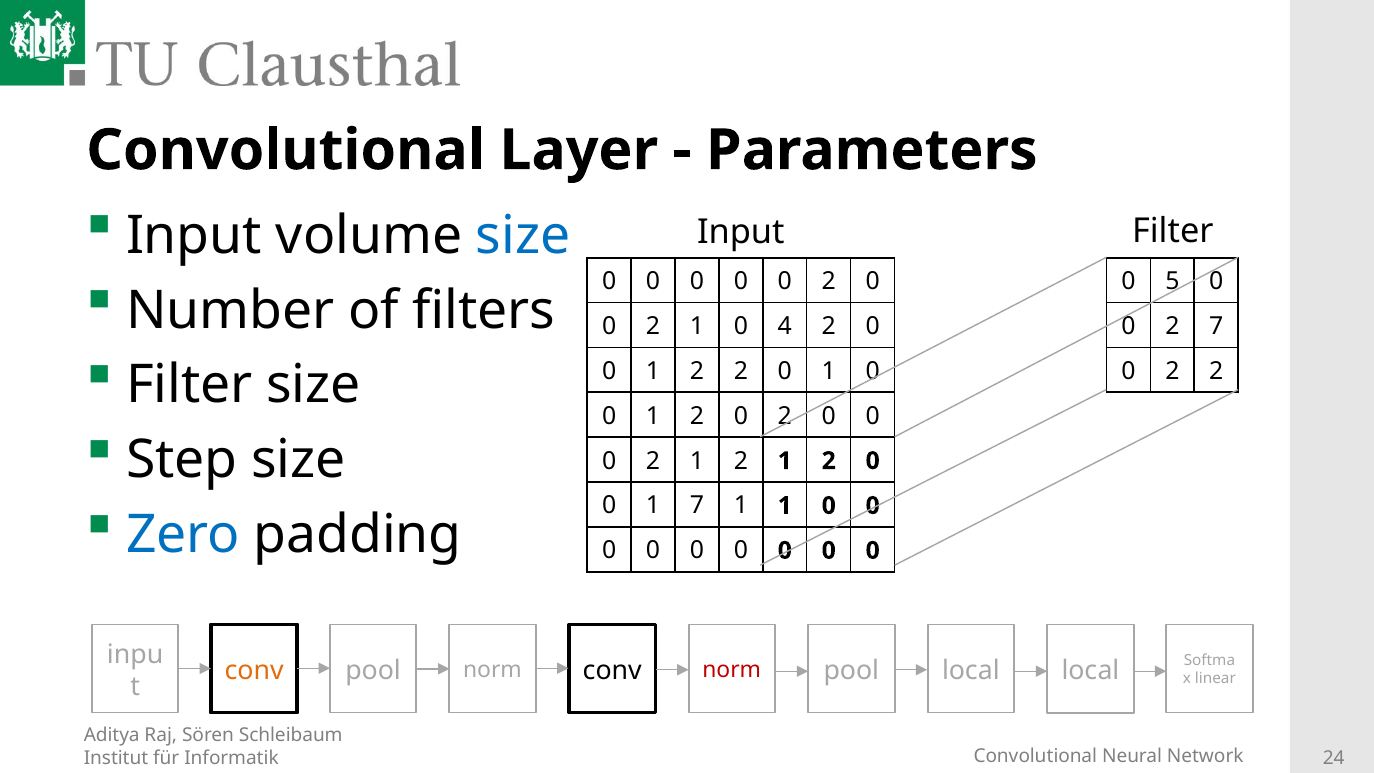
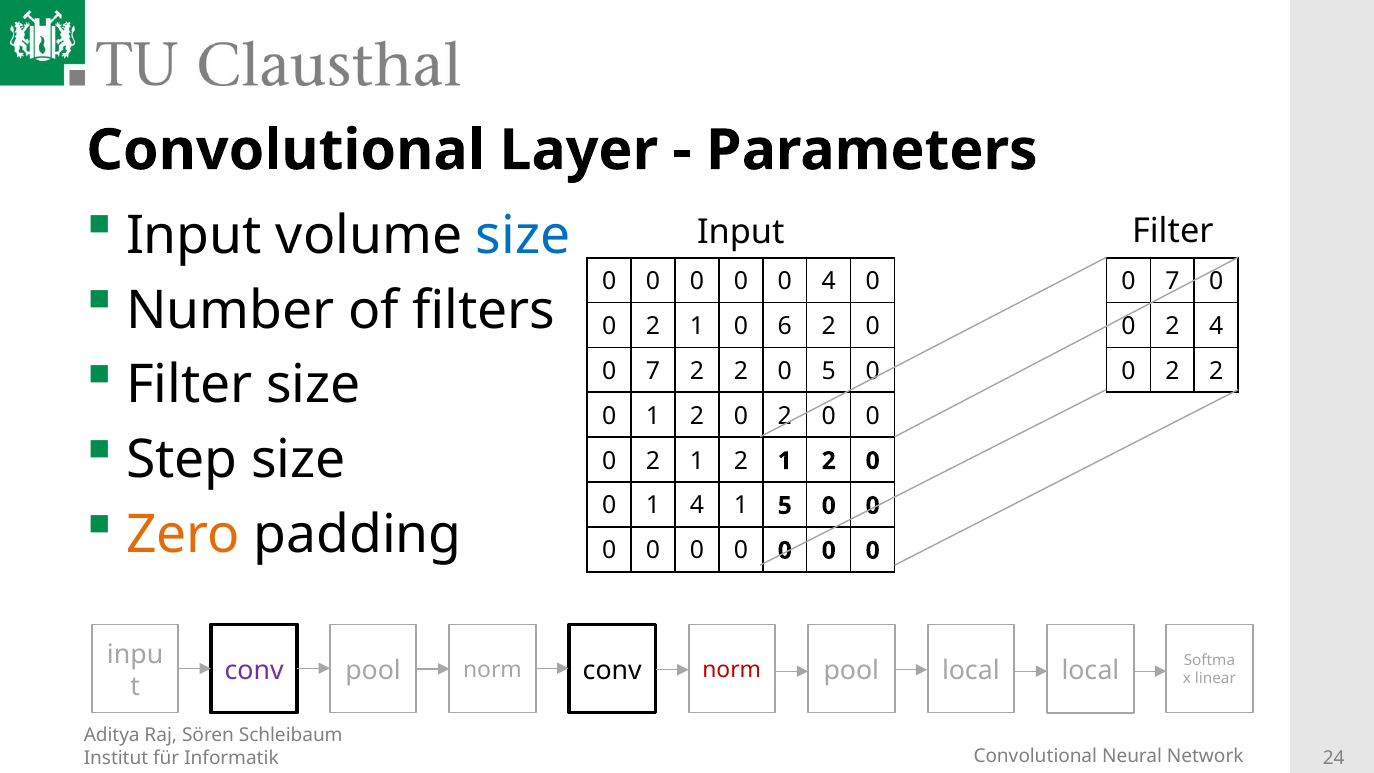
2 at (829, 281): 2 -> 4
5 at (1172, 281): 5 -> 7
4: 4 -> 6
2 7: 7 -> 4
1 at (653, 371): 1 -> 7
2 0 1: 1 -> 5
1 7: 7 -> 4
1 1: 1 -> 5
Zero colour: blue -> orange
conv at (254, 670) colour: orange -> purple
